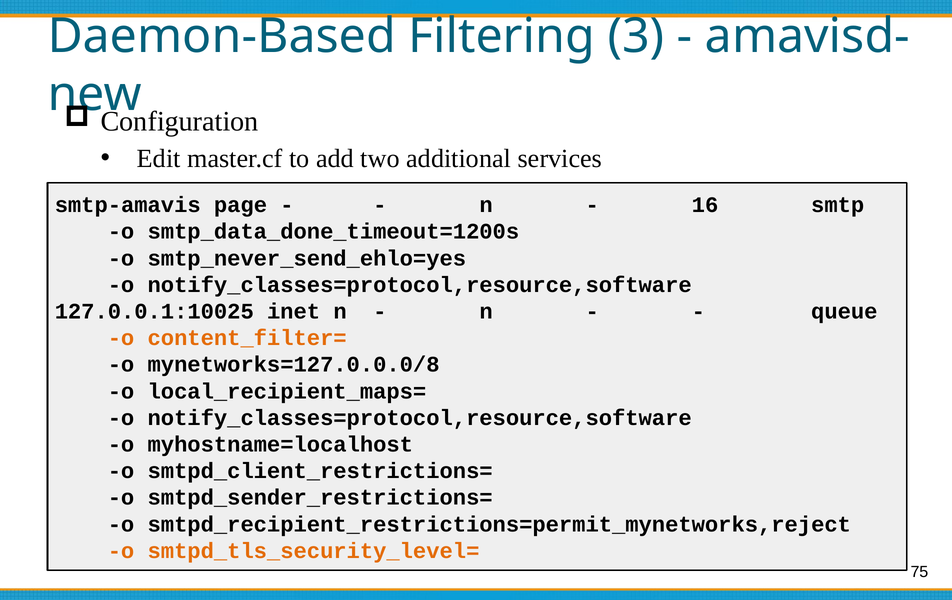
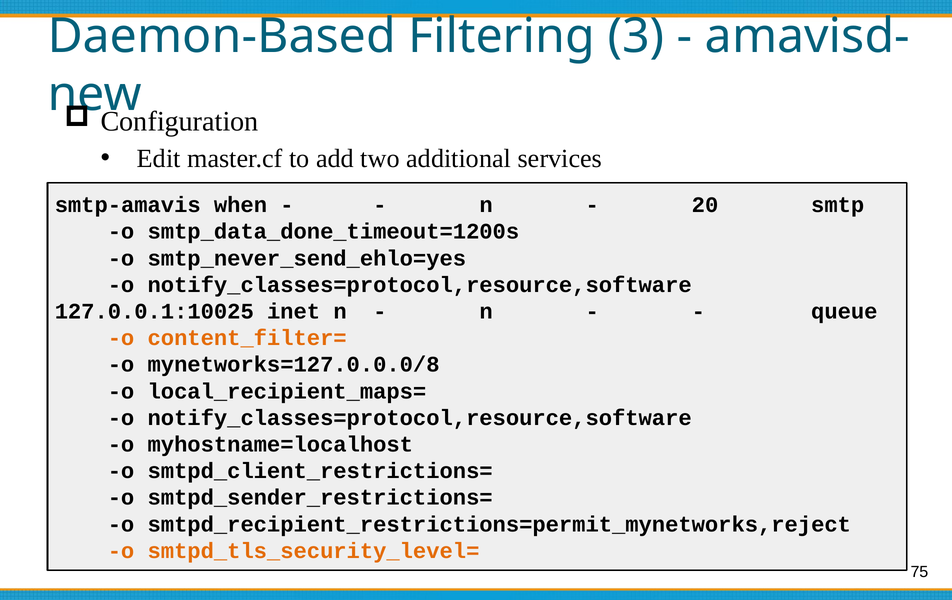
page: page -> when
16: 16 -> 20
